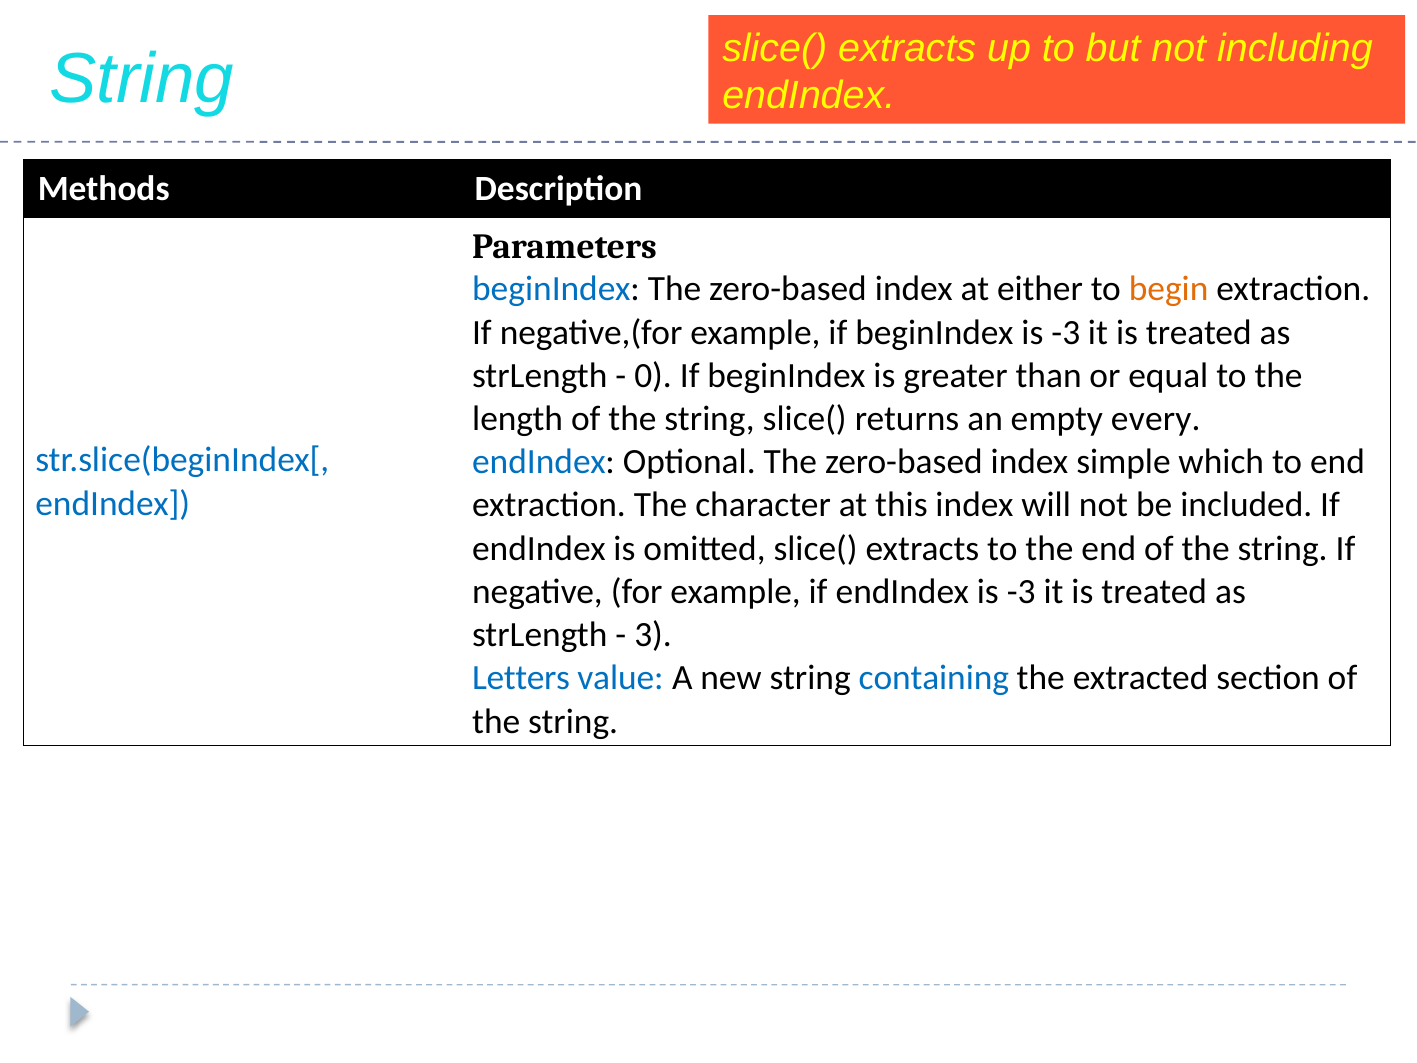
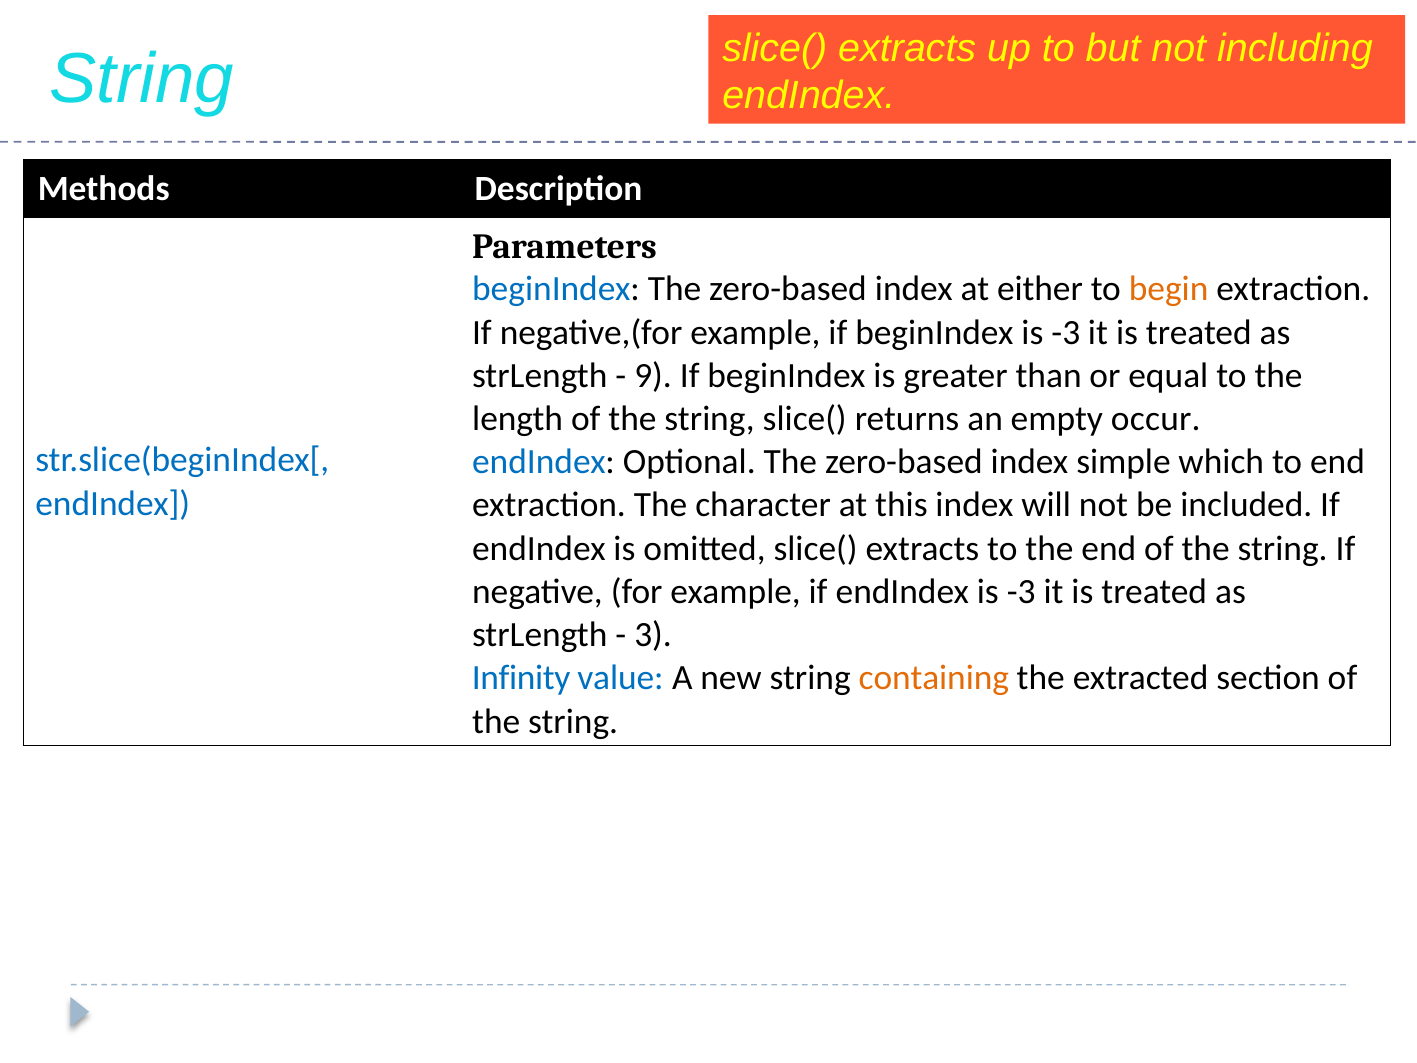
0: 0 -> 9
every: every -> occur
Letters: Letters -> Infinity
containing colour: blue -> orange
